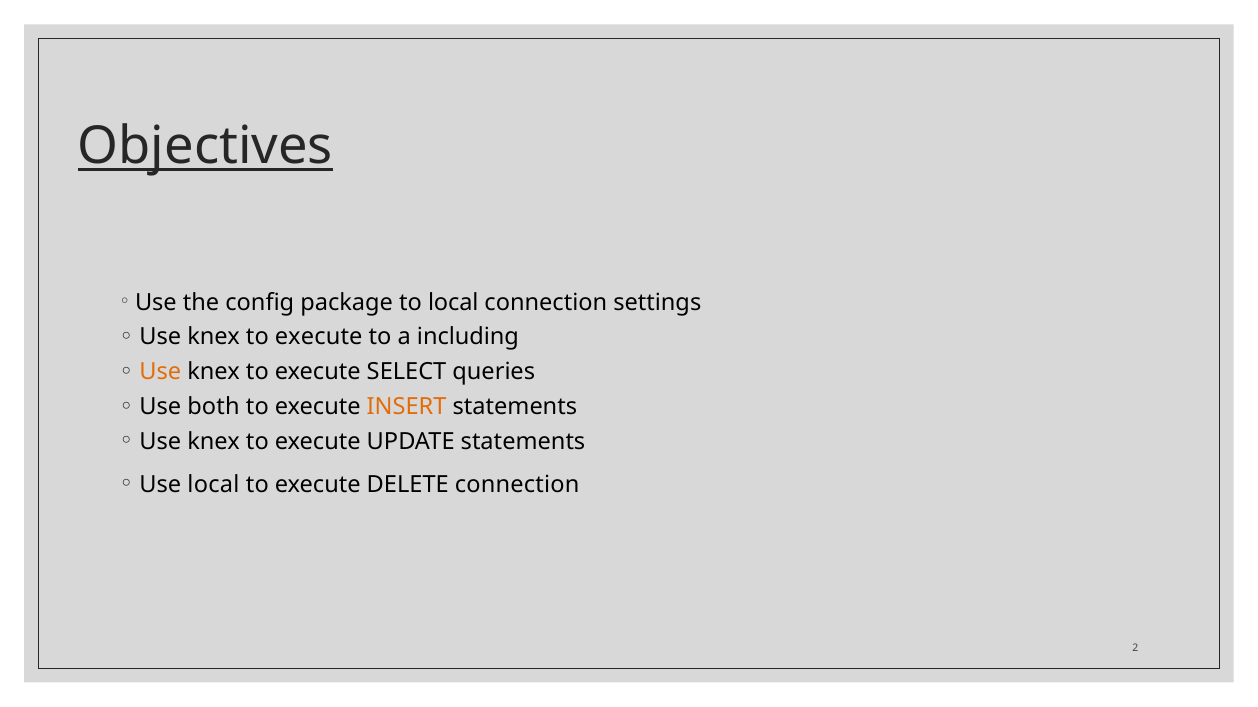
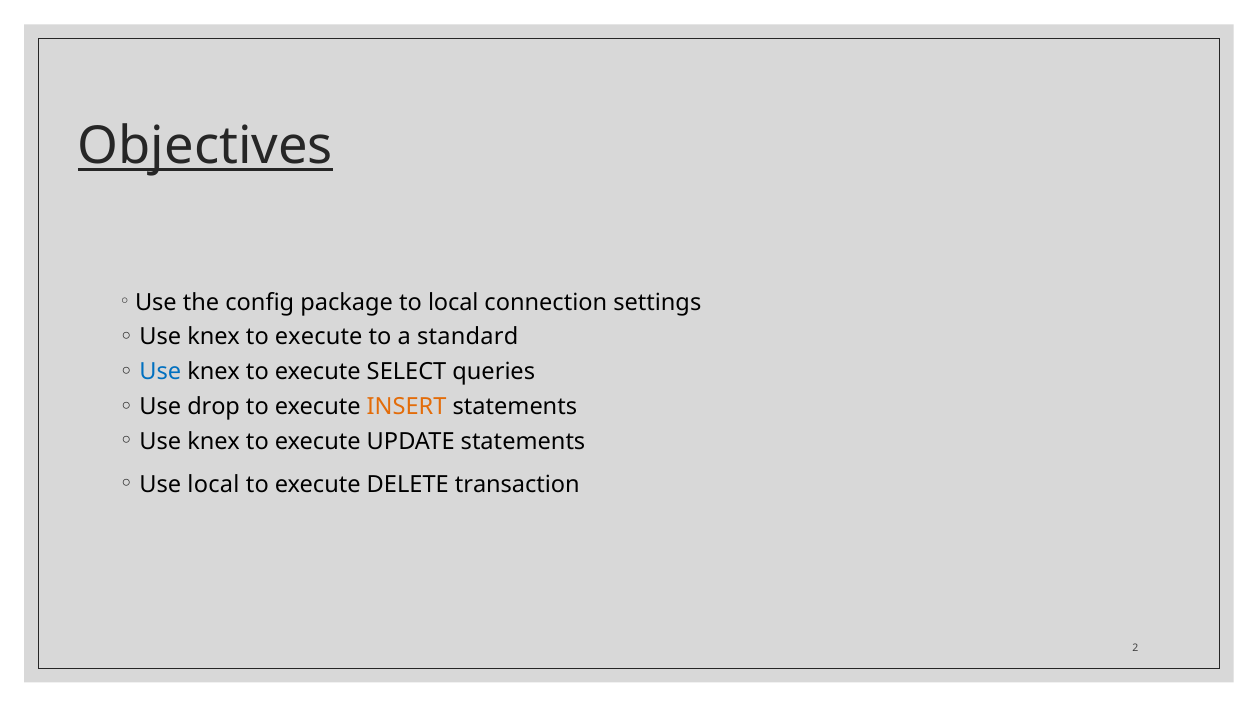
including: including -> standard
Use at (160, 372) colour: orange -> blue
both: both -> drop
DELETE connection: connection -> transaction
